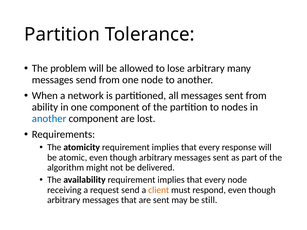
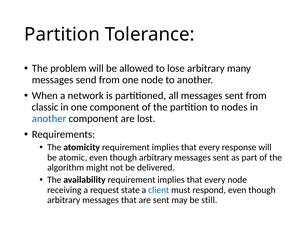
ability: ability -> classic
request send: send -> state
client colour: orange -> blue
